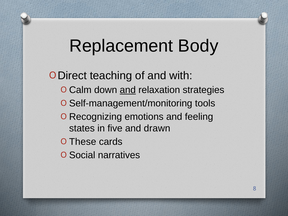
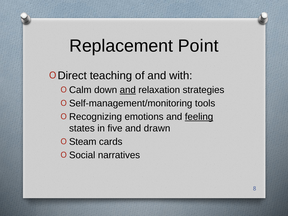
Body: Body -> Point
feeling underline: none -> present
These: These -> Steam
